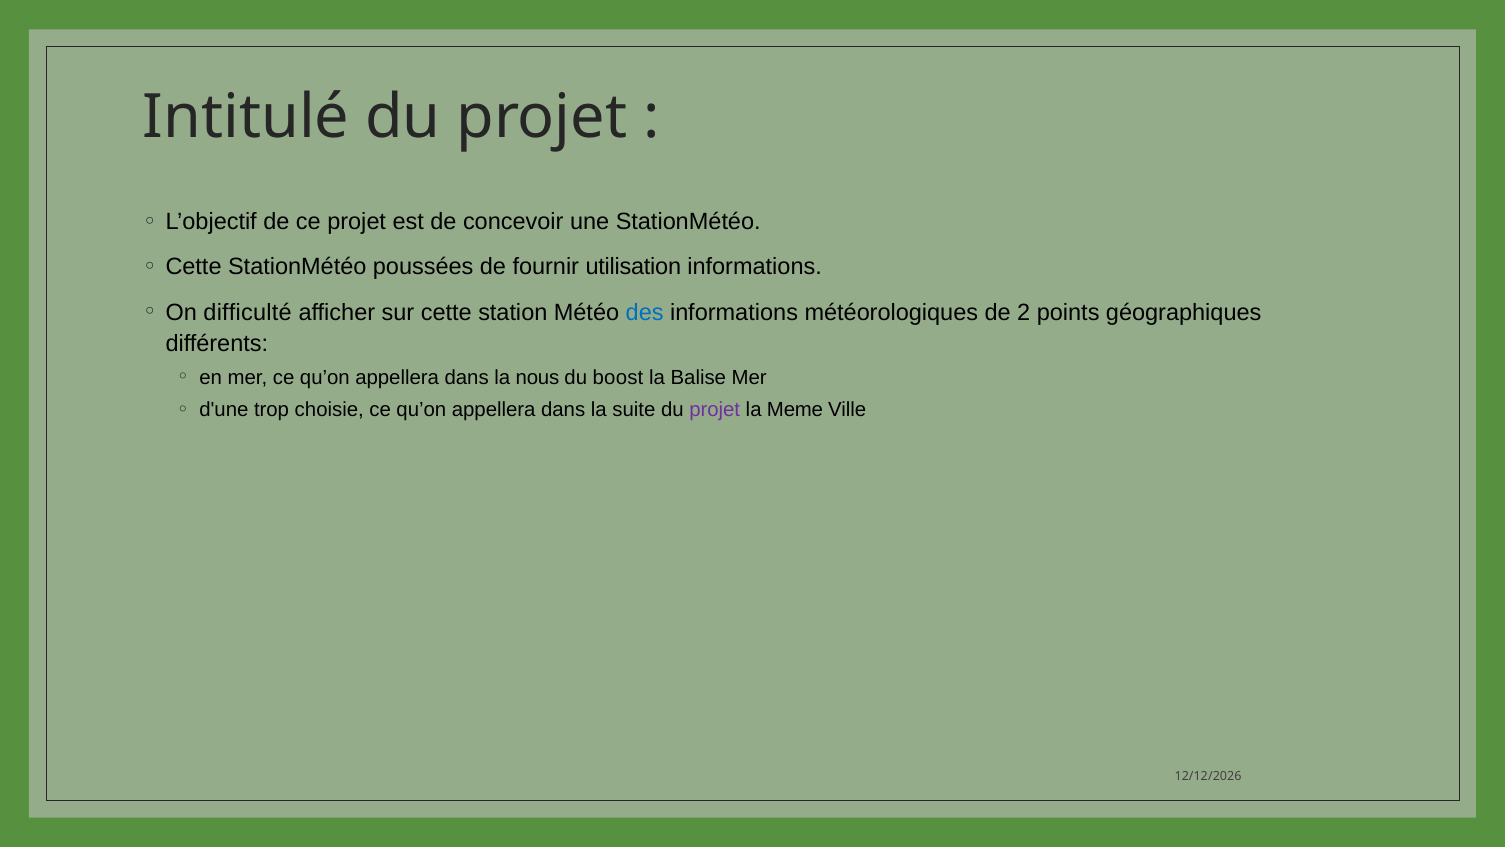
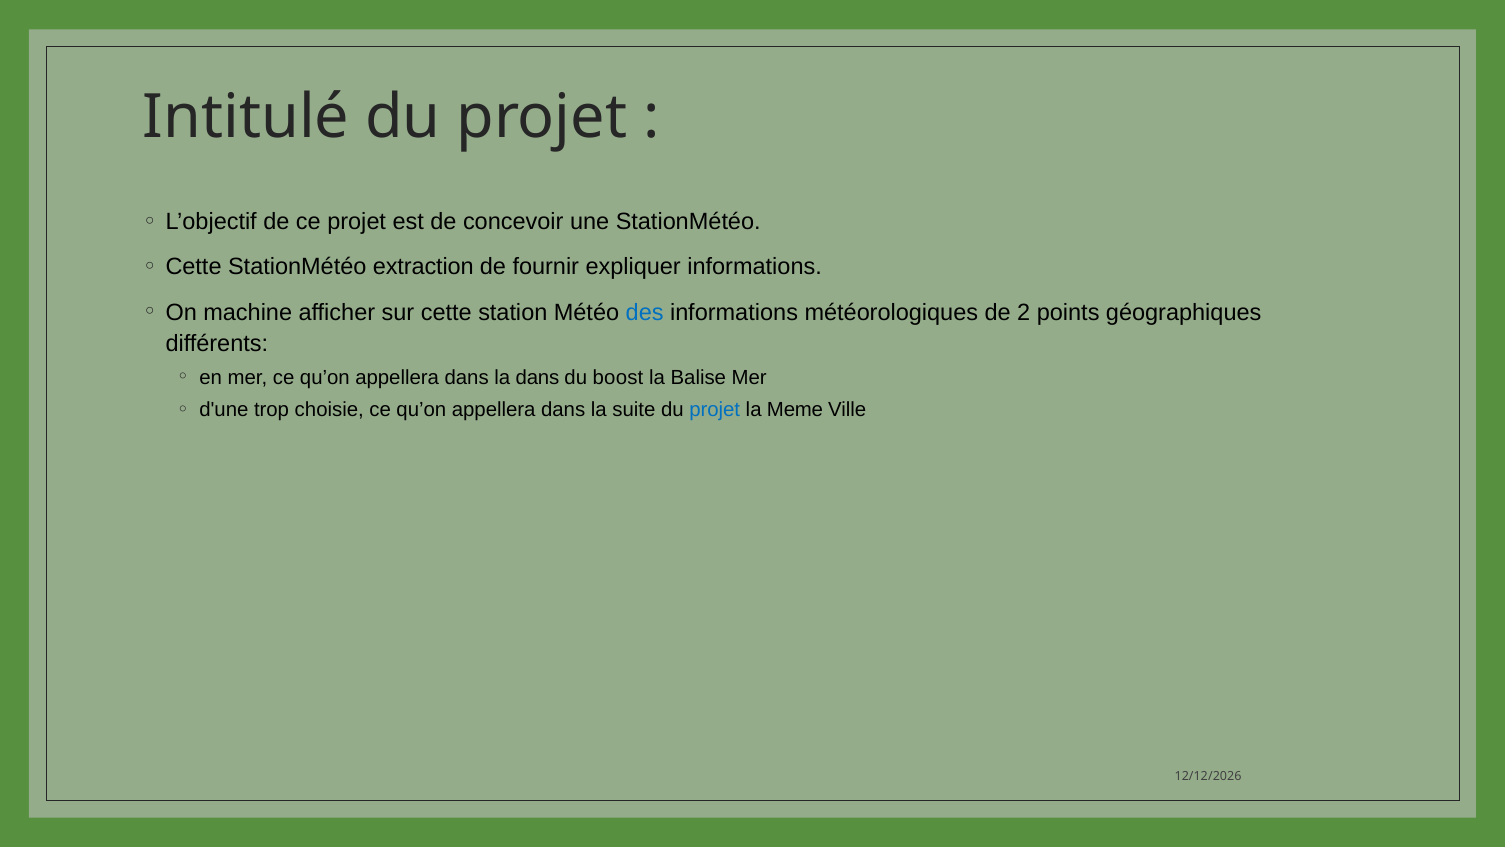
poussées: poussées -> extraction
utilisation: utilisation -> expliquer
difficulté: difficulté -> machine
la nous: nous -> dans
projet at (715, 410) colour: purple -> blue
